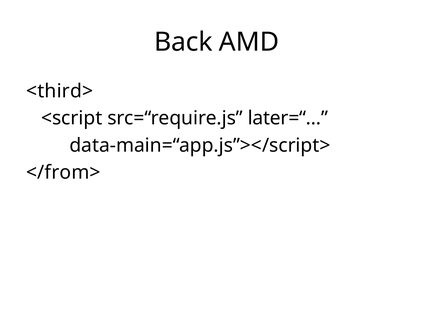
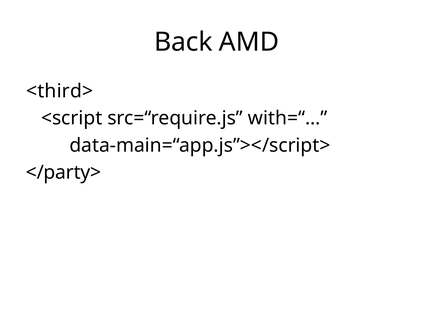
later=“…: later=“… -> with=“…
</from>: </from> -> </party>
